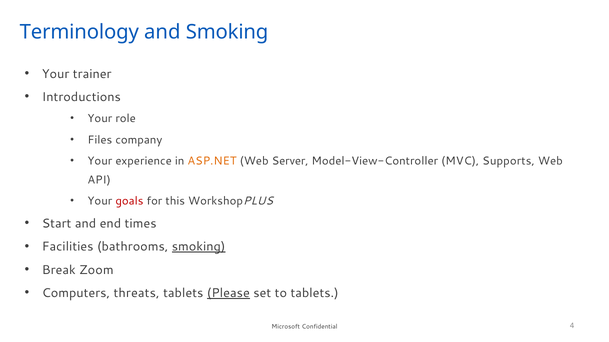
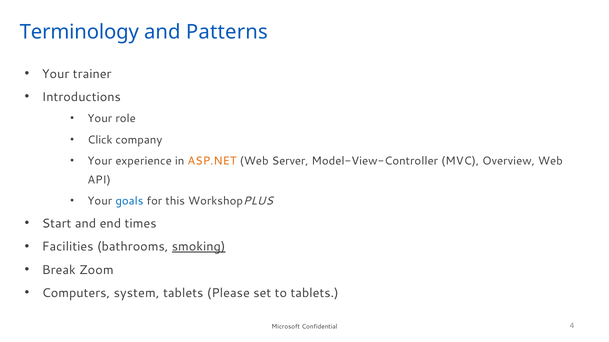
and Smoking: Smoking -> Patterns
Files: Files -> Click
Supports: Supports -> Overview
goals colour: red -> blue
threats: threats -> system
Please underline: present -> none
